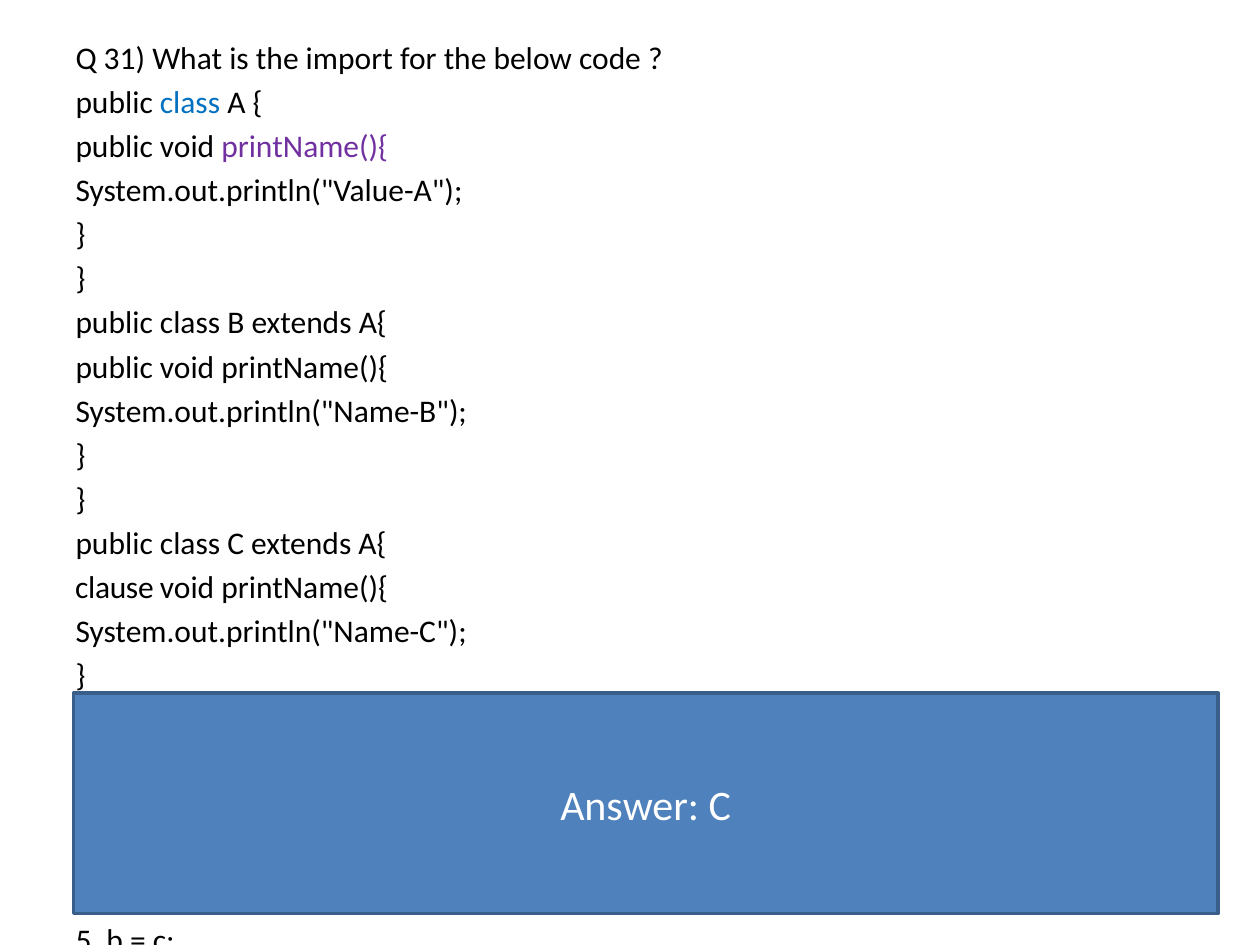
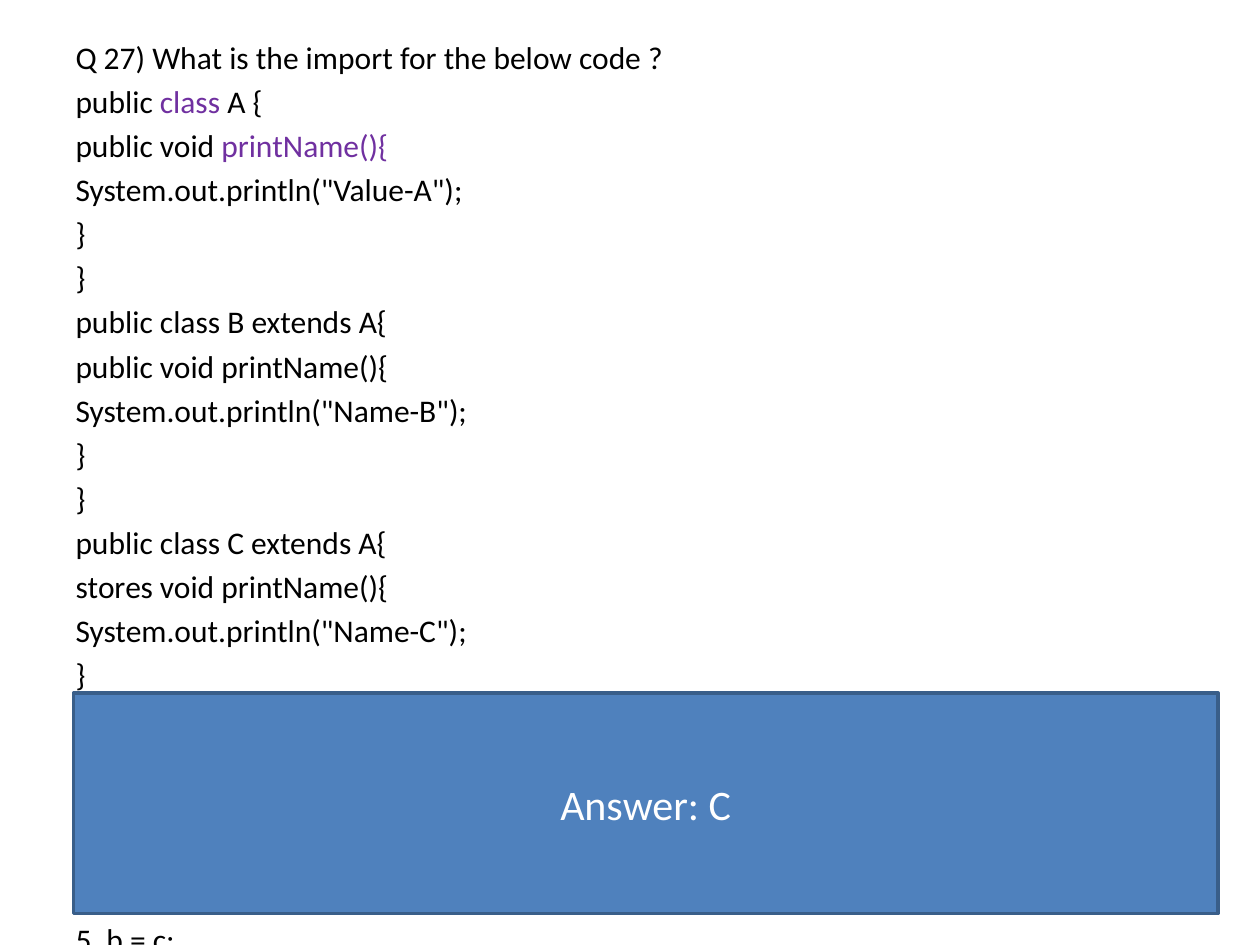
31: 31 -> 27
class at (190, 103) colour: blue -> purple
clause: clause -> stores
